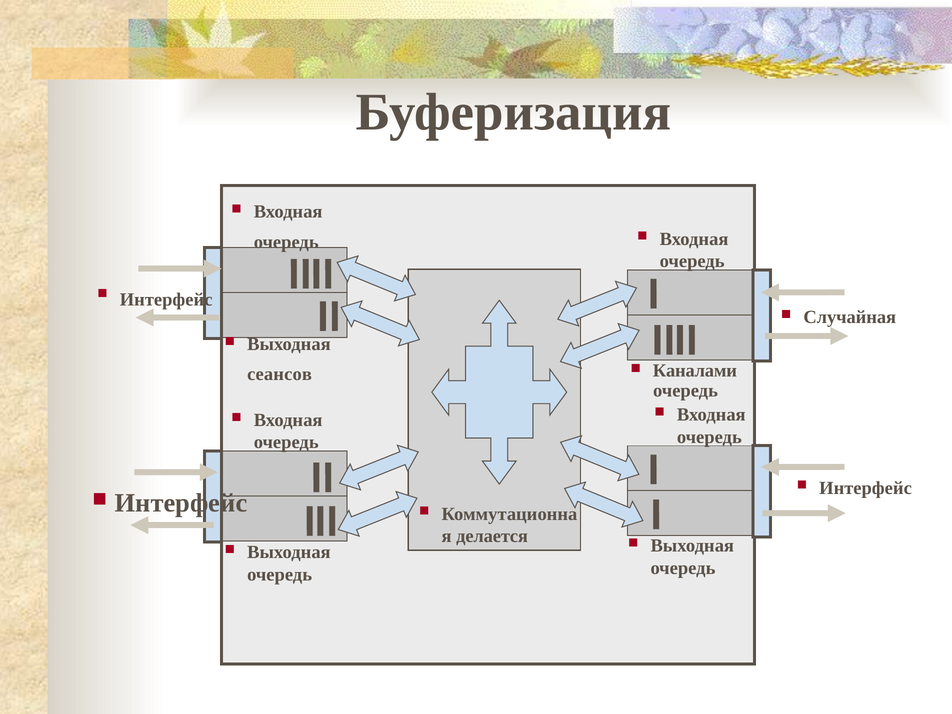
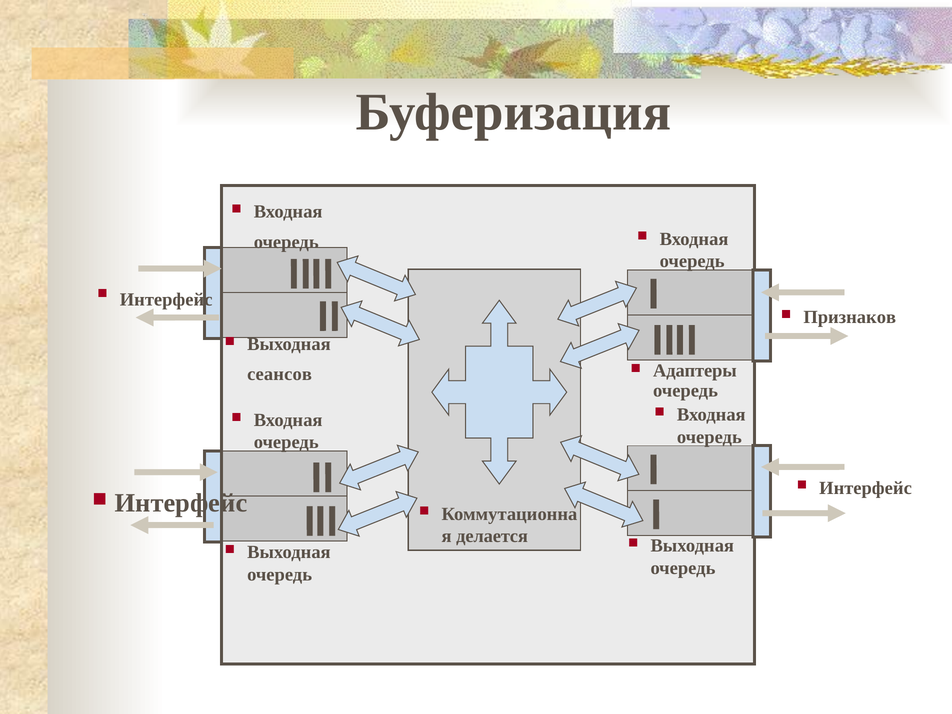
Случайная: Случайная -> Признаков
Каналами: Каналами -> Адаптеры
